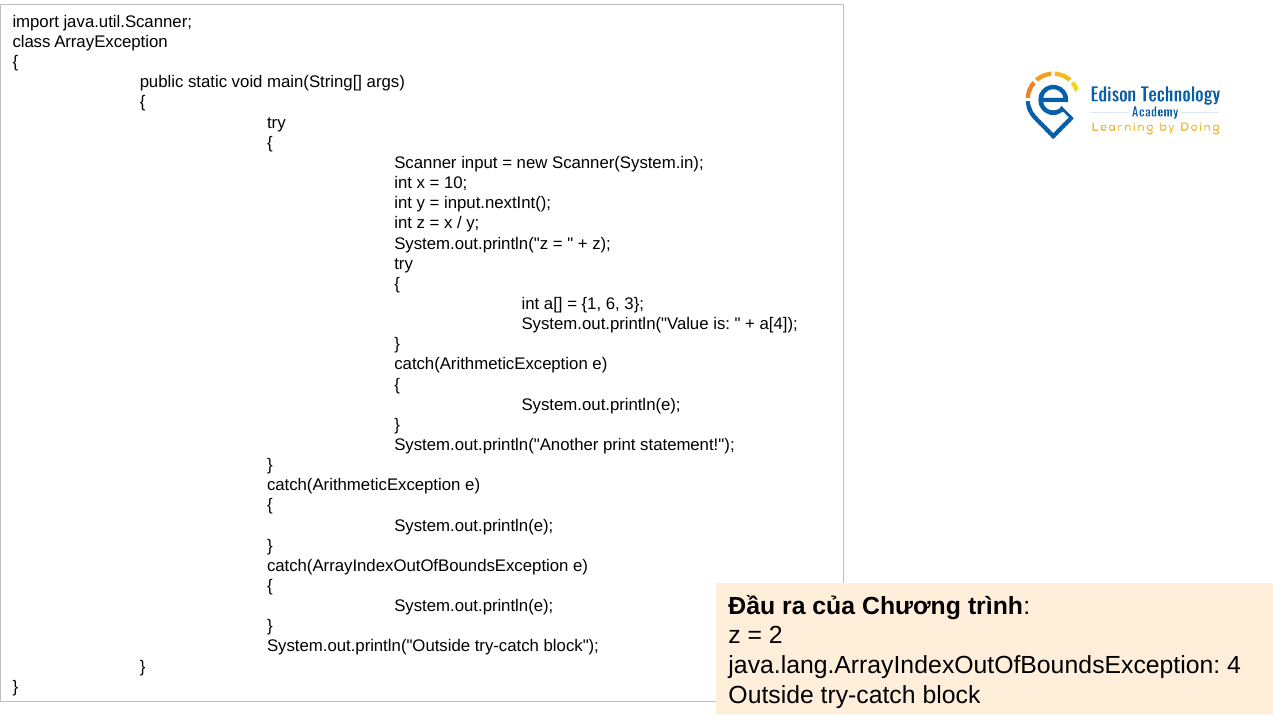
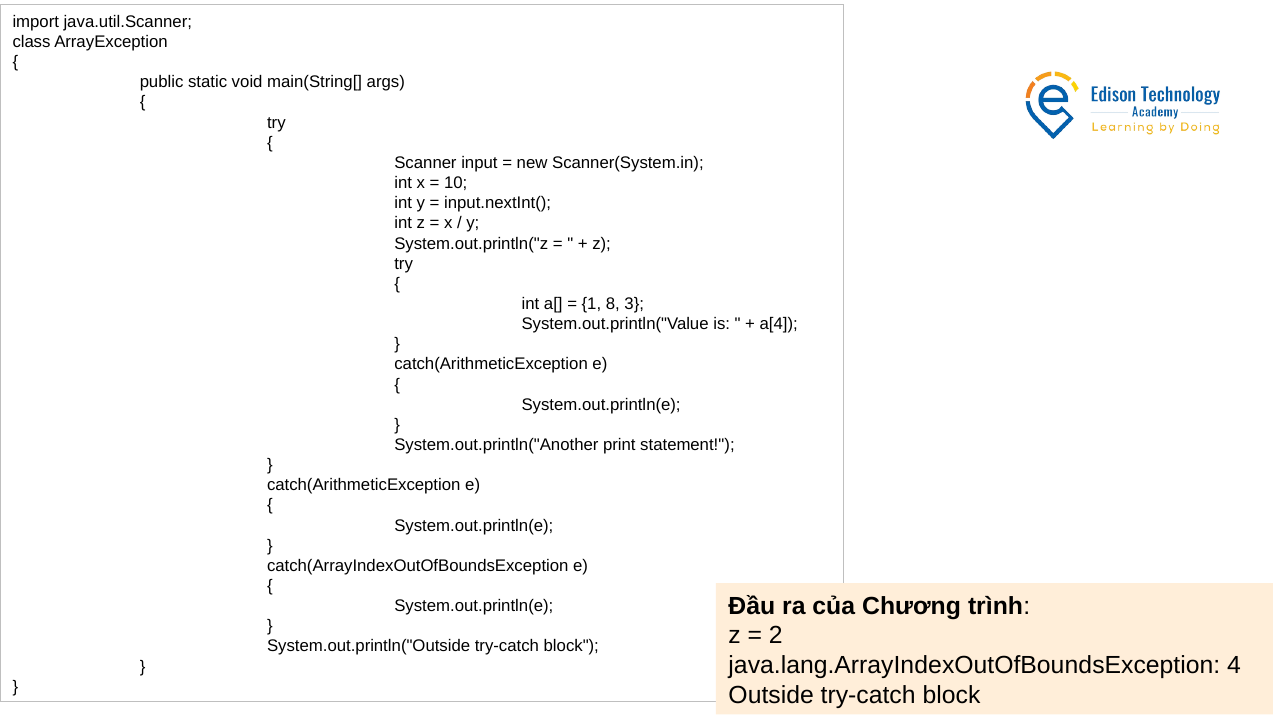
6: 6 -> 8
